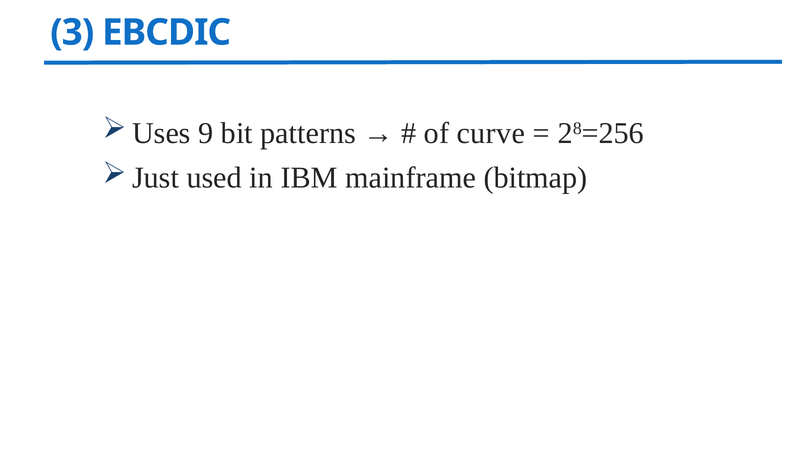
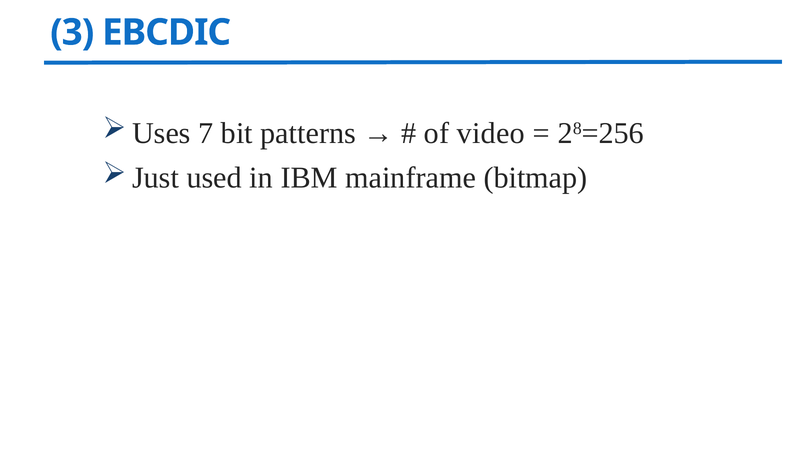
9: 9 -> 7
curve: curve -> video
